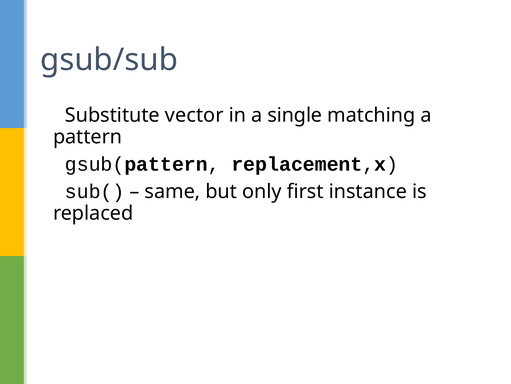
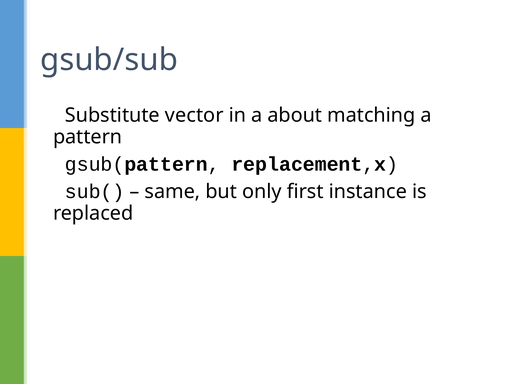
single: single -> about
